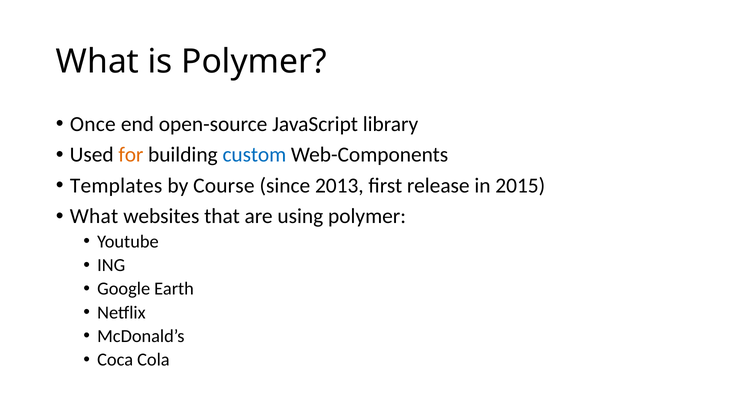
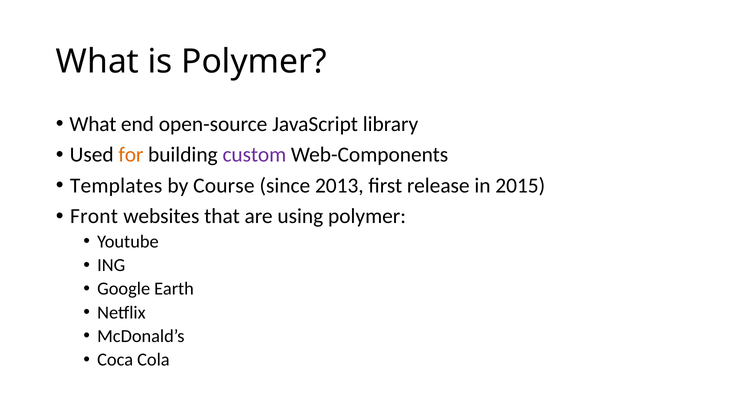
Once at (93, 124): Once -> What
custom colour: blue -> purple
What at (94, 216): What -> Front
